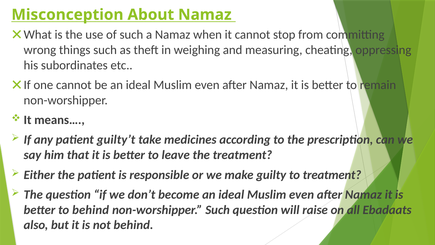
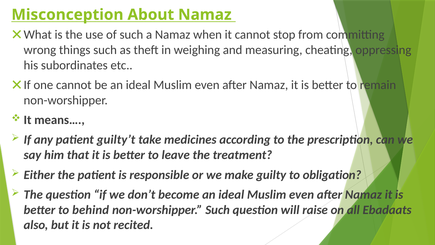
to treatment: treatment -> obligation
not behind: behind -> recited
